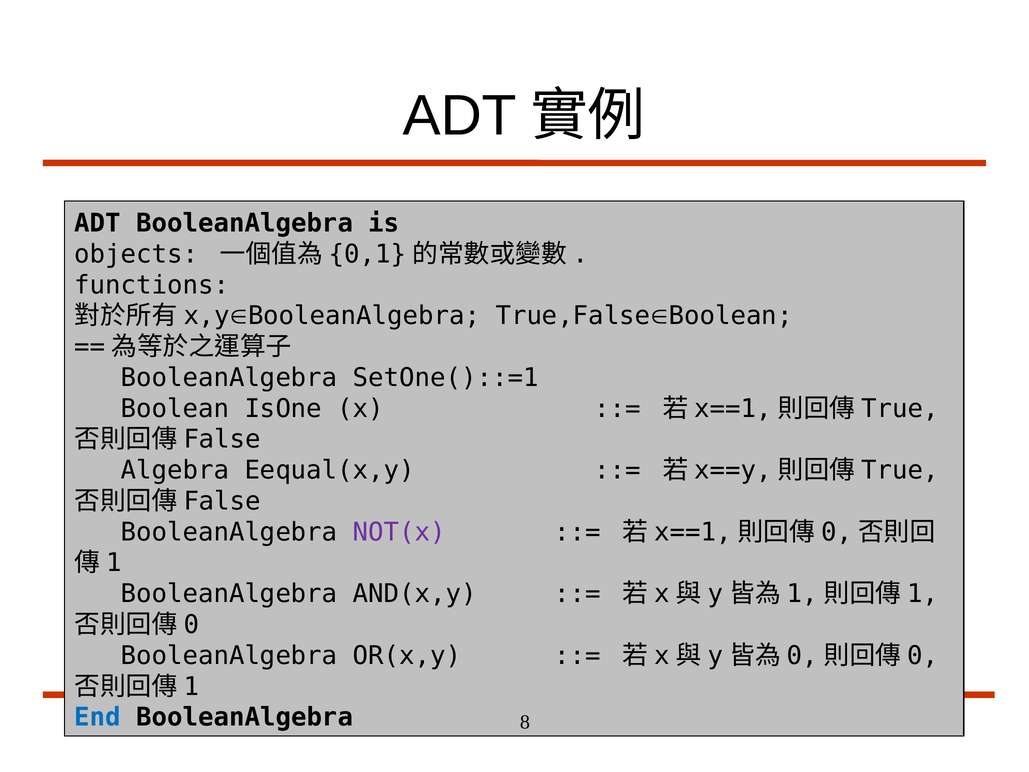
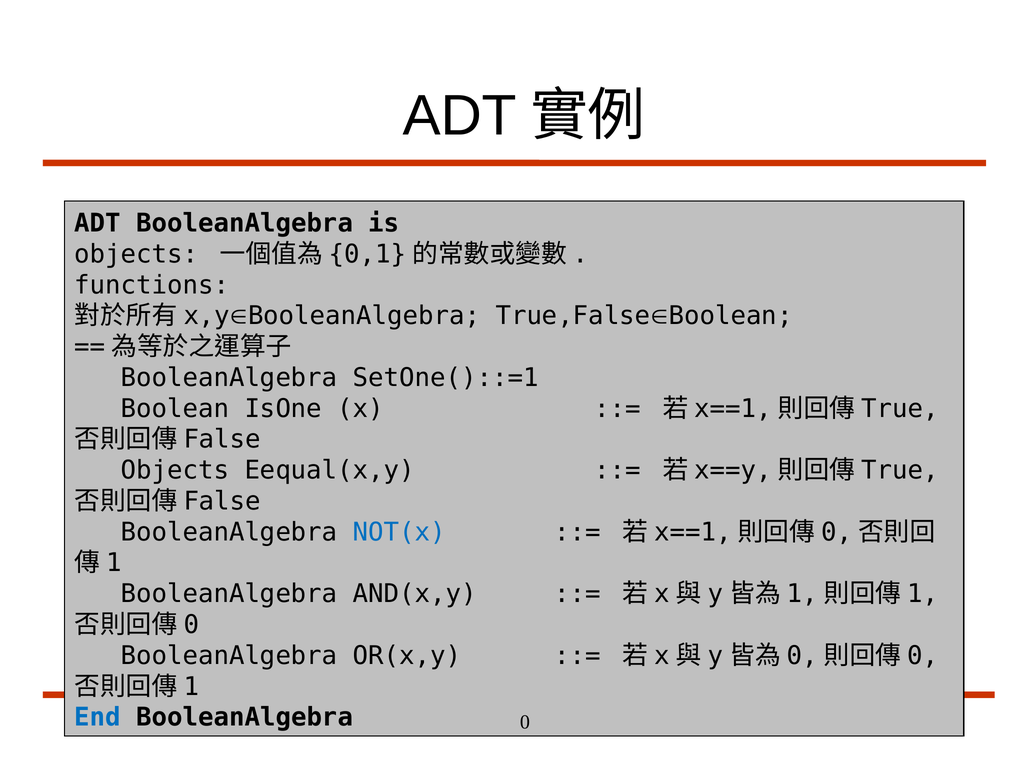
Algebra at (175, 470): Algebra -> Objects
NOT(x colour: purple -> blue
8: 8 -> 0
